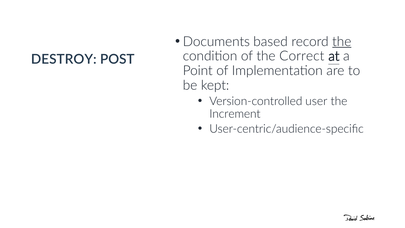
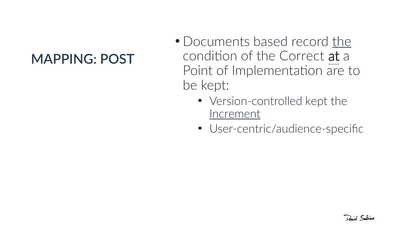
DESTROY: DESTROY -> MAPPING
Version-controlled user: user -> kept
Increment underline: none -> present
